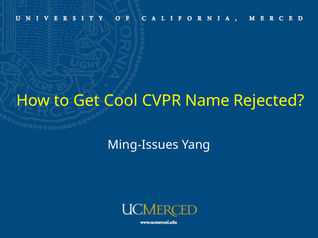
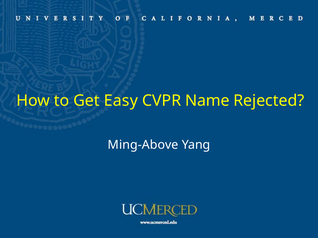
Cool: Cool -> Easy
Ming-Issues: Ming-Issues -> Ming-Above
